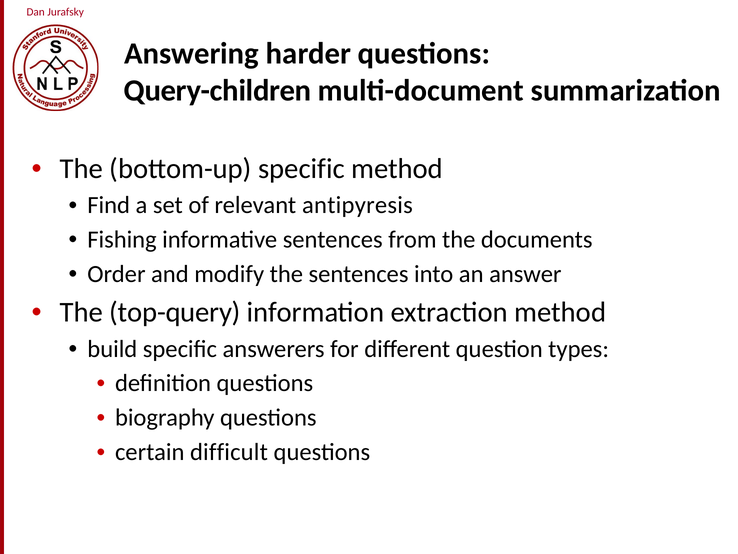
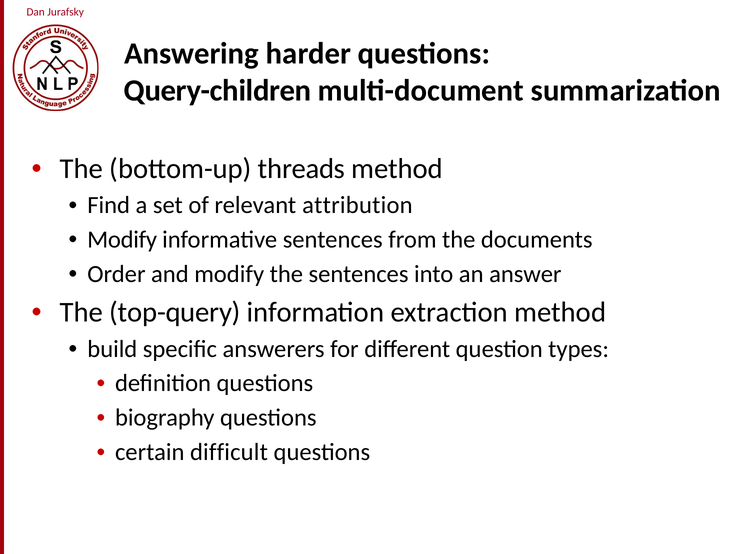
bottom-up specific: specific -> threads
antipyresis: antipyresis -> attribution
Fishing at (122, 240): Fishing -> Modify
